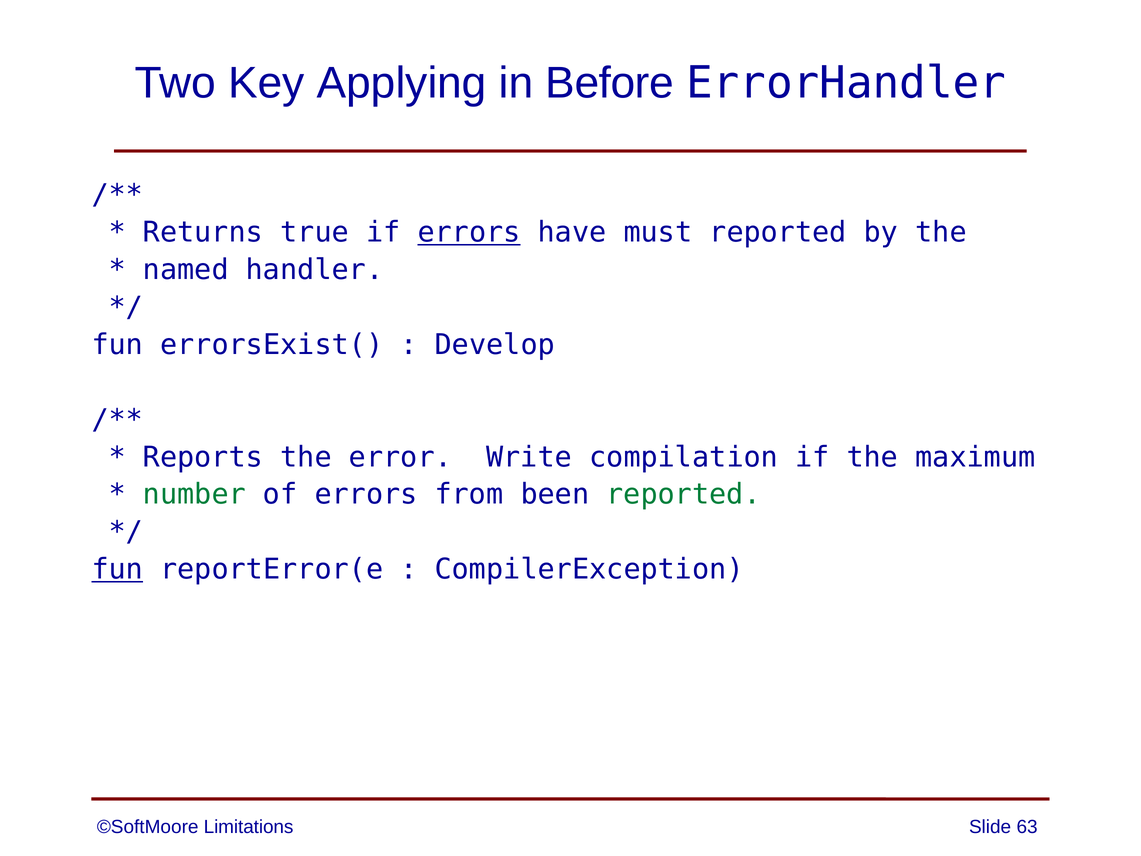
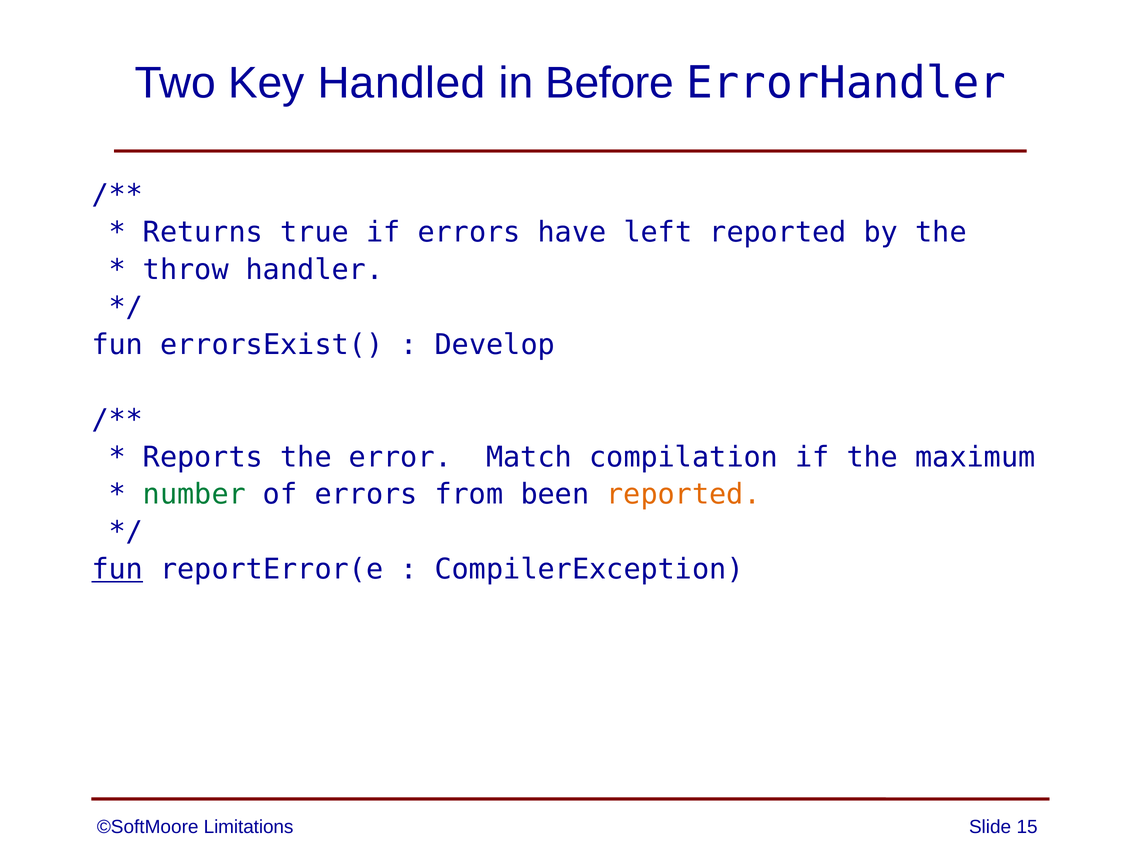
Applying: Applying -> Handled
errors at (469, 232) underline: present -> none
must: must -> left
named: named -> throw
Write: Write -> Match
reported at (684, 494) colour: green -> orange
63: 63 -> 15
